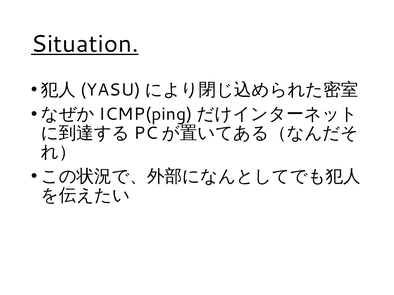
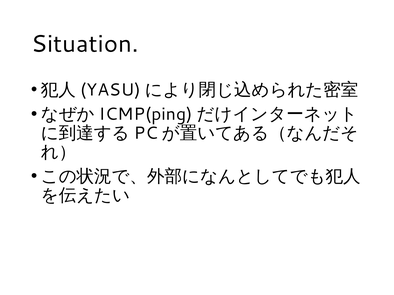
Situation underline: present -> none
